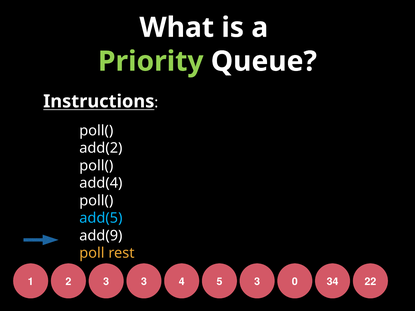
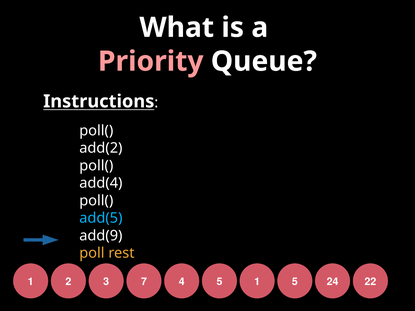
Priority colour: light green -> pink
3 at (144, 282): 3 -> 7
4 3: 3 -> 1
5 0: 0 -> 5
34: 34 -> 24
